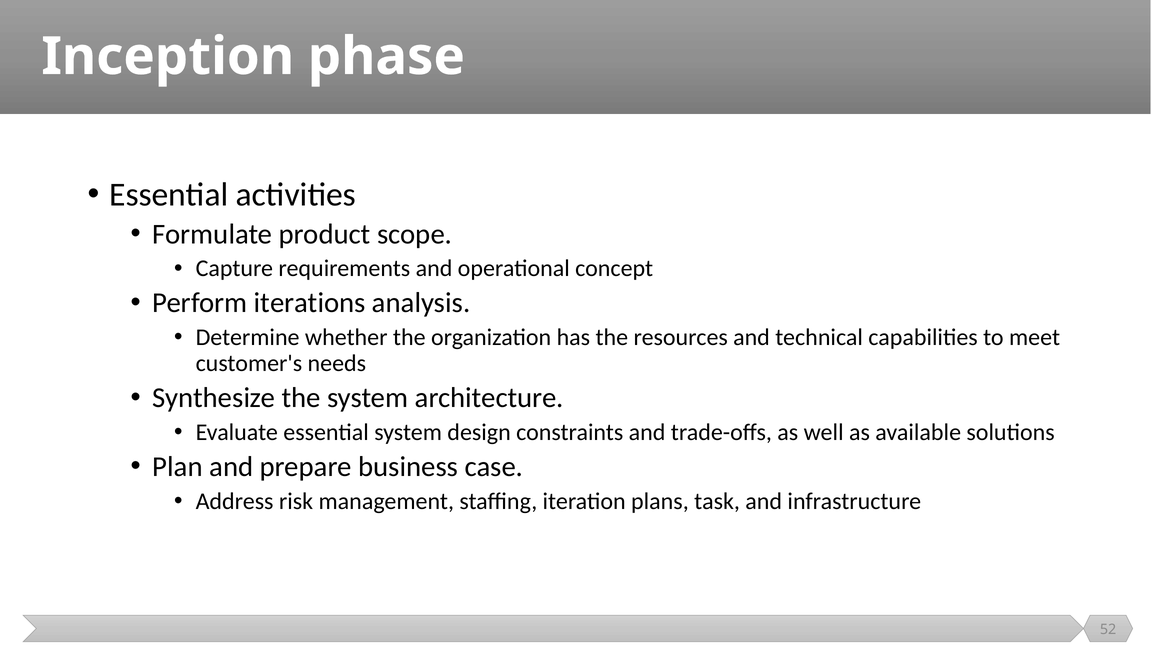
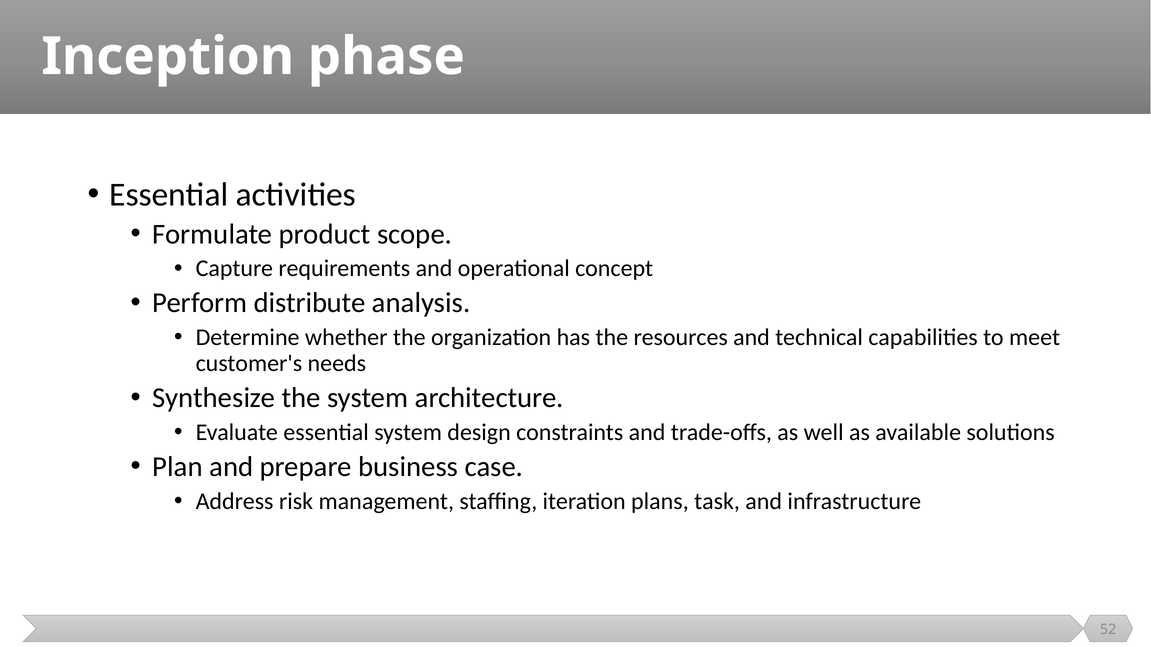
iterations: iterations -> distribute
